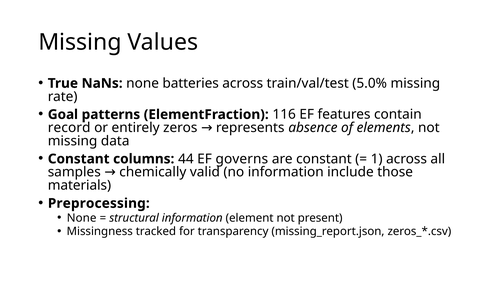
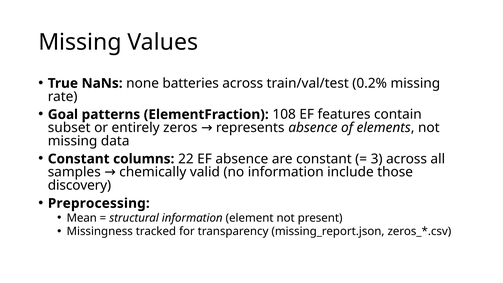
5.0%: 5.0% -> 0.2%
116: 116 -> 108
record: record -> subset
44: 44 -> 22
EF governs: governs -> absence
1: 1 -> 3
materials: materials -> discovery
None at (82, 218): None -> Mean
